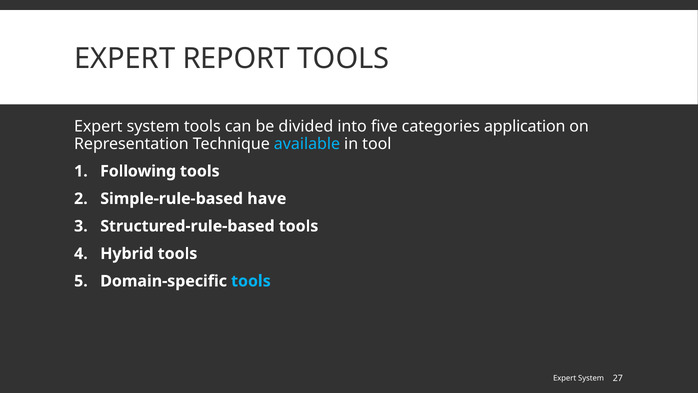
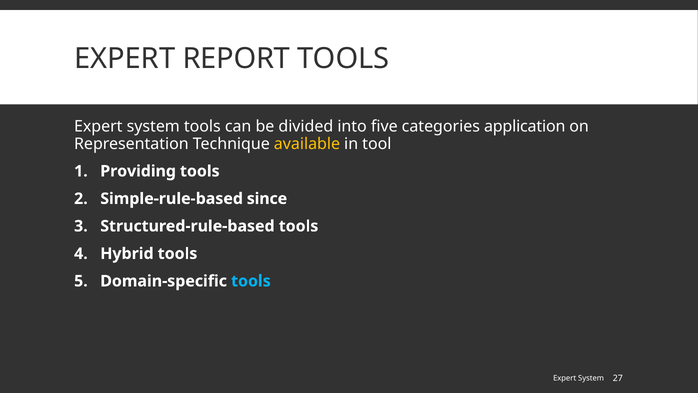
available colour: light blue -> yellow
Following: Following -> Providing
have: have -> since
